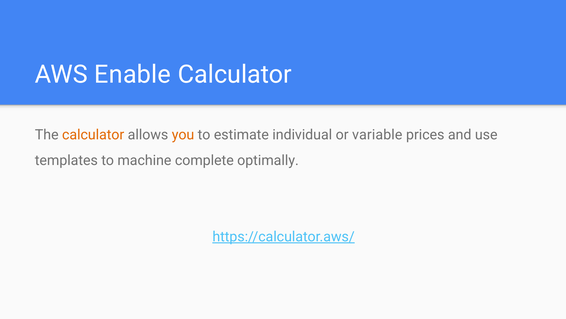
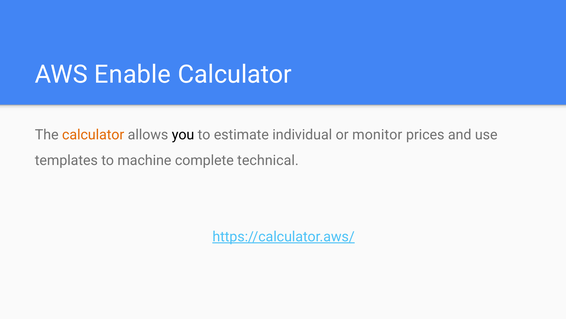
you colour: orange -> black
variable: variable -> monitor
optimally: optimally -> technical
